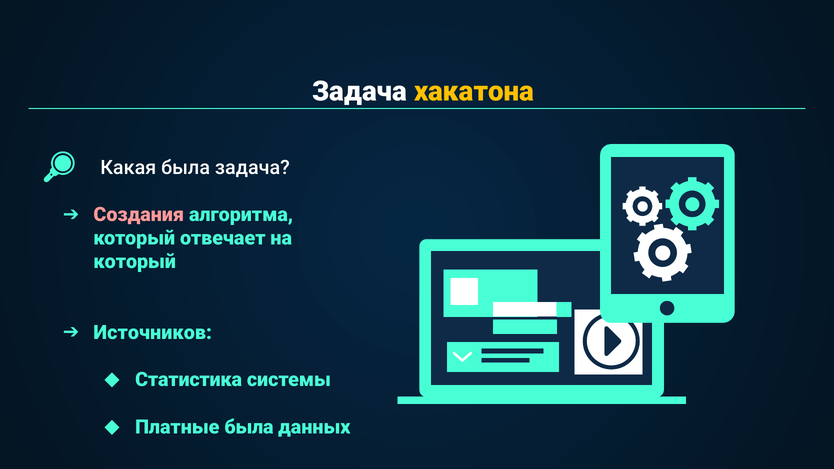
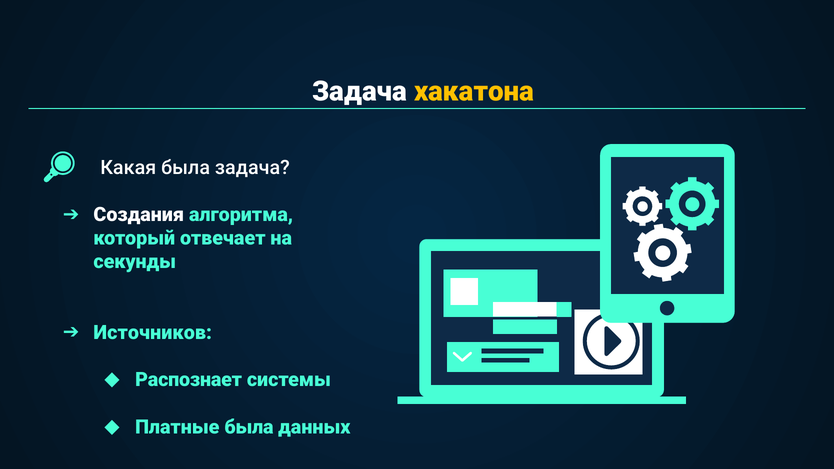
Создания colour: pink -> white
который at (135, 262): который -> секунды
Статистика: Статистика -> Распознает
